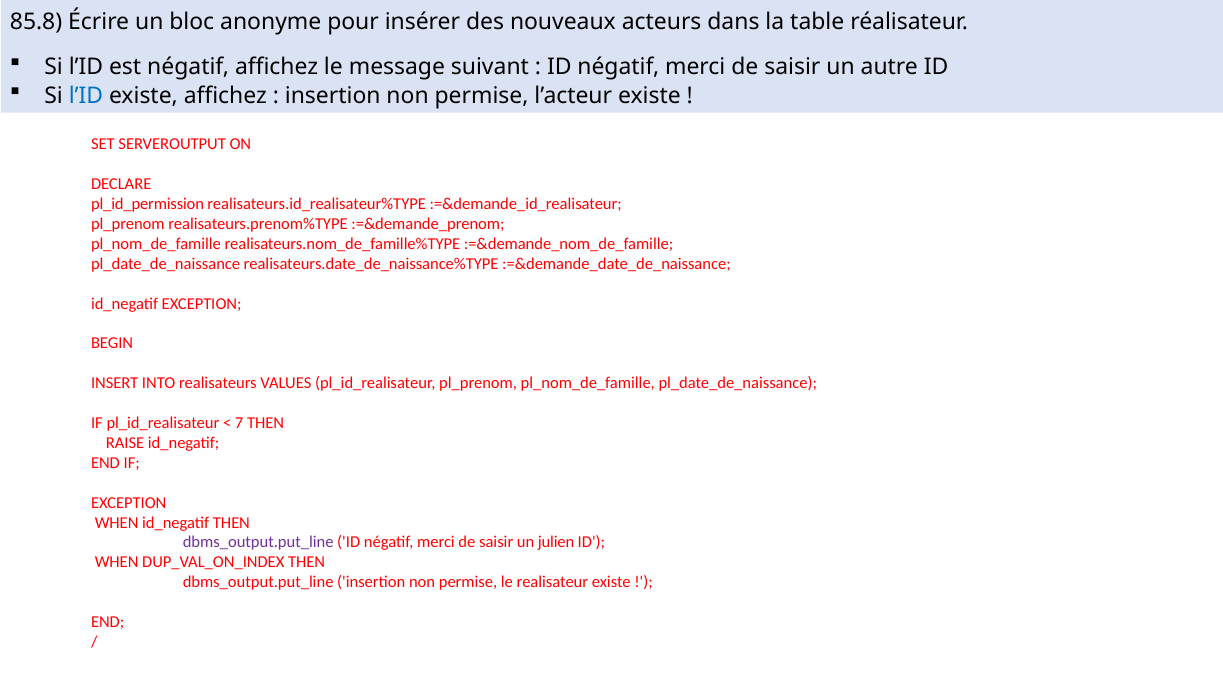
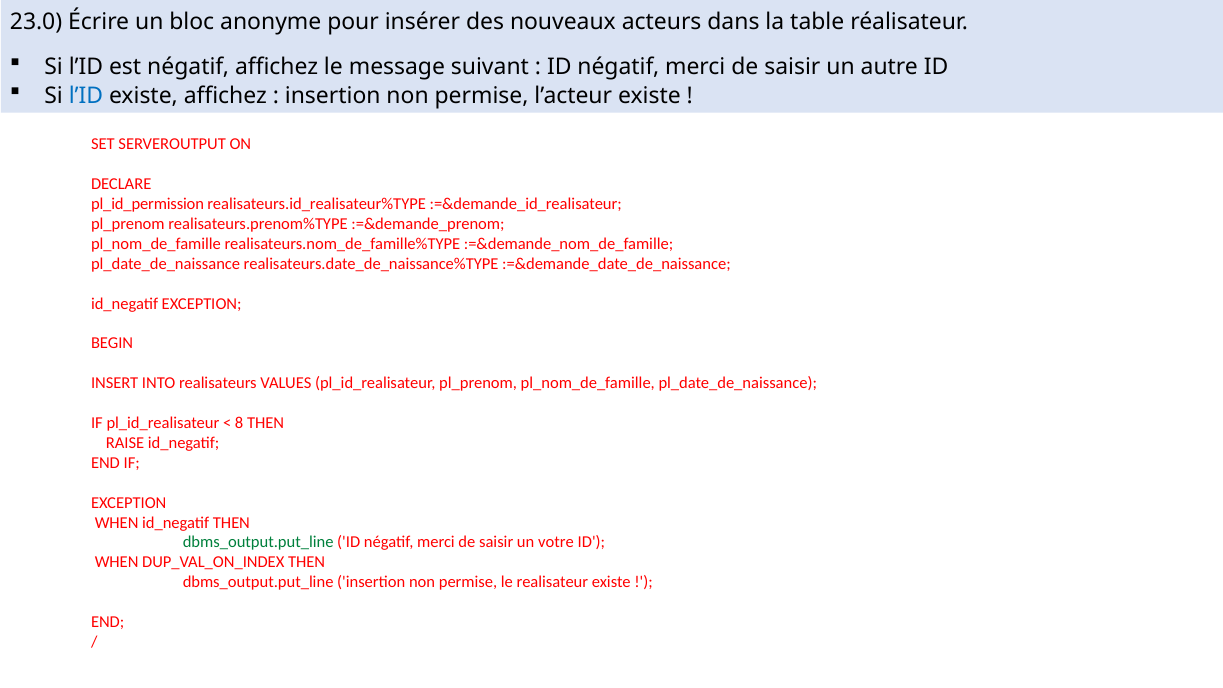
85.8: 85.8 -> 23.0
7: 7 -> 8
dbms_output.put_line at (258, 542) colour: purple -> green
julien: julien -> votre
